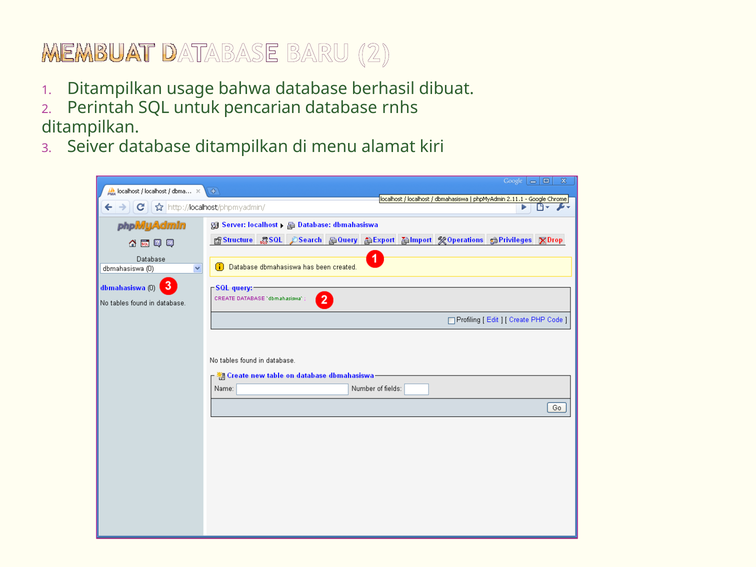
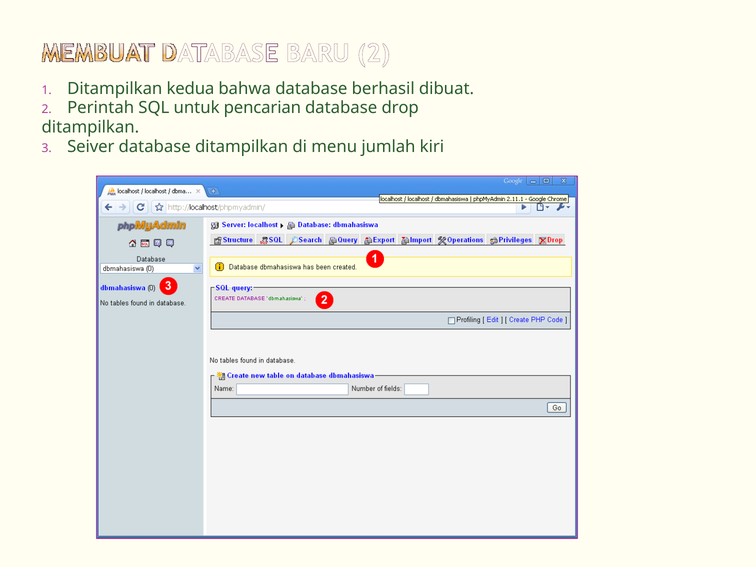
usage: usage -> kedua
rnhs: rnhs -> drop
alamat: alamat -> jumlah
